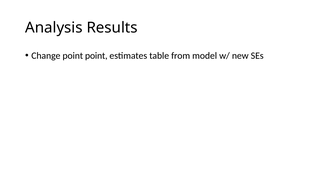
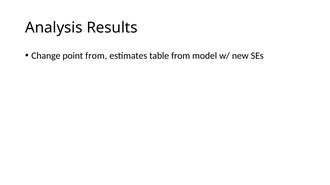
point point: point -> from
